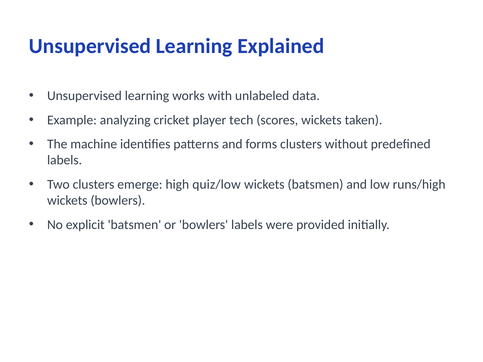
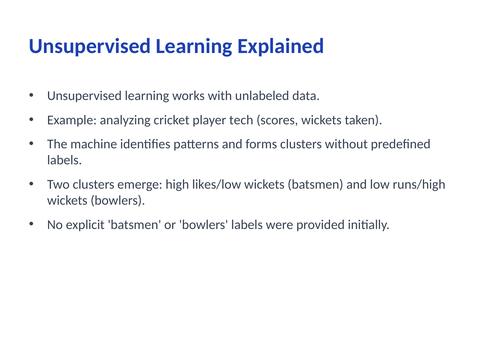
quiz/low: quiz/low -> likes/low
